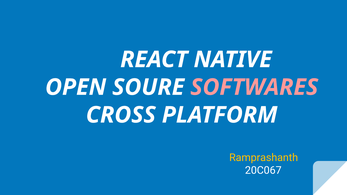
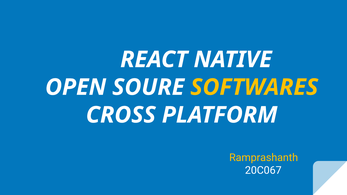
SOFTWARES colour: pink -> yellow
